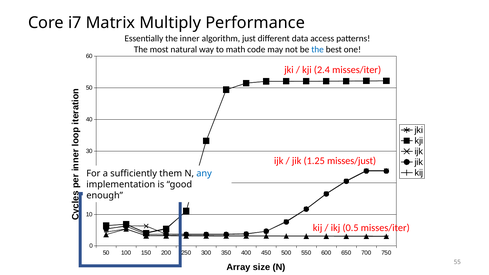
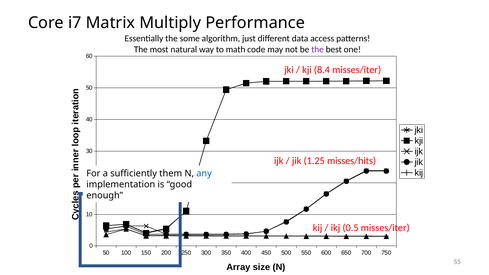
inner: inner -> some
the at (318, 50) colour: blue -> purple
2.4: 2.4 -> 8.4
misses/just: misses/just -> misses/hits
